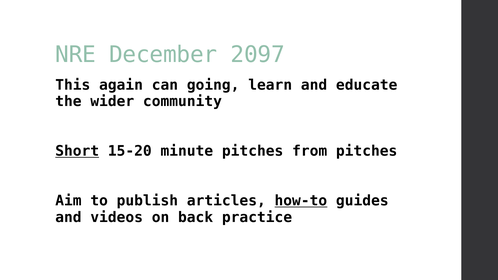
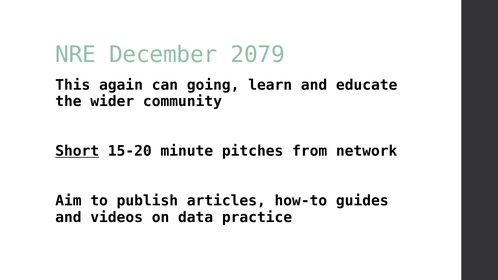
2097: 2097 -> 2079
from pitches: pitches -> network
how-to underline: present -> none
back: back -> data
